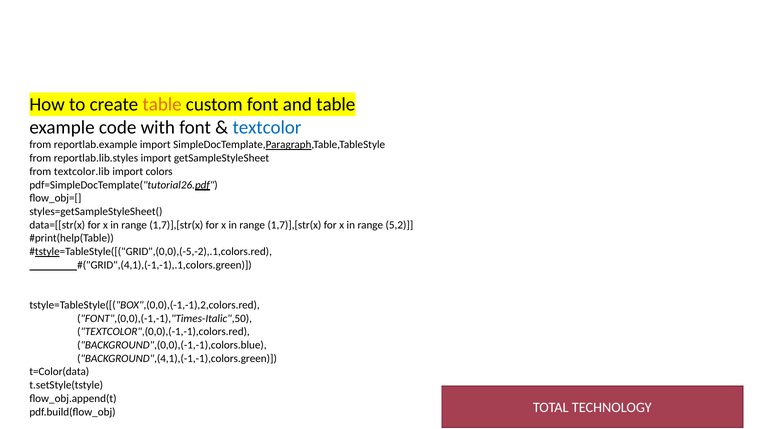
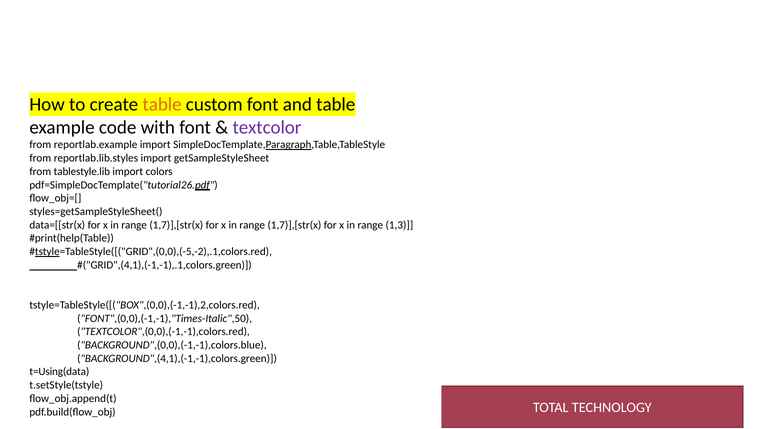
textcolor colour: blue -> purple
textcolor.lib: textcolor.lib -> tablestyle.lib
5,2: 5,2 -> 1,3
t=Color(data: t=Color(data -> t=Using(data
